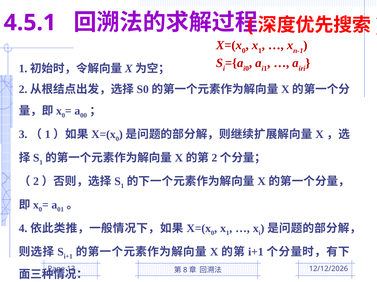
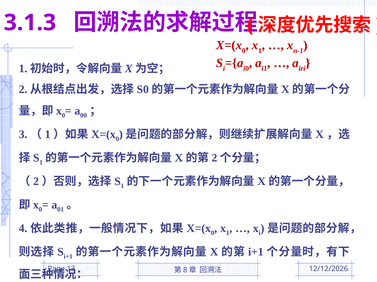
4.5.1: 4.5.1 -> 3.1.3
